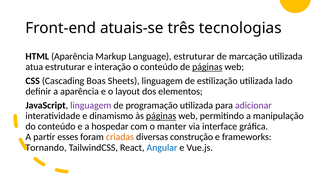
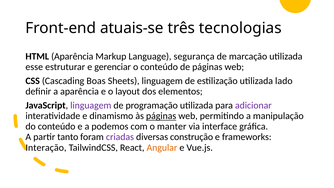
Language estruturar: estruturar -> segurança
atua: atua -> esse
interação: interação -> gerenciar
páginas at (207, 67) underline: present -> none
hospedar: hospedar -> podemos
esses: esses -> tanto
criadas colour: orange -> purple
Tornando: Tornando -> Interação
Angular colour: blue -> orange
